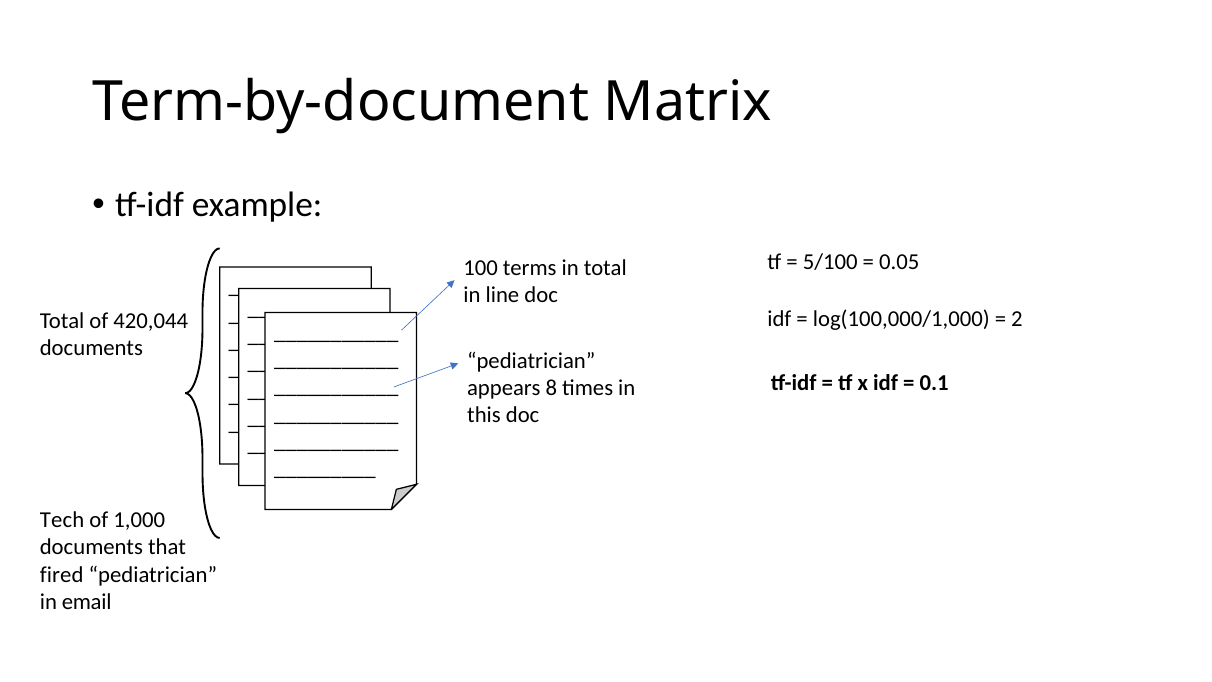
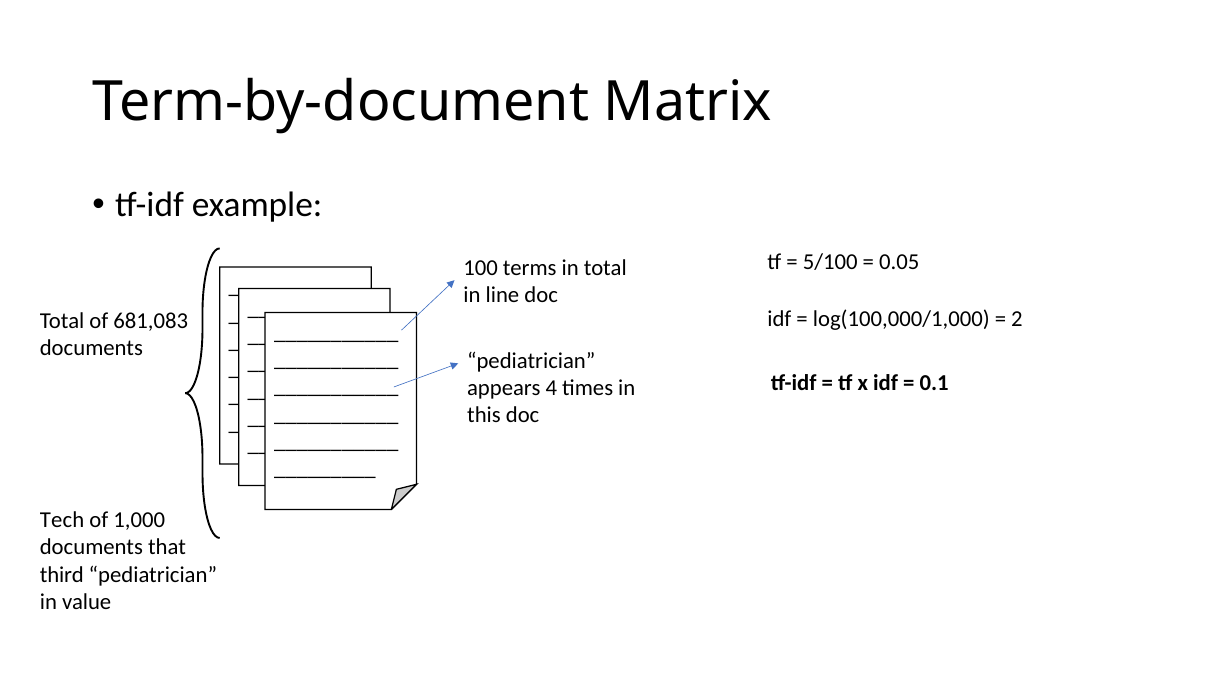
420,044: 420,044 -> 681,083
8: 8 -> 4
fired: fired -> third
email: email -> value
